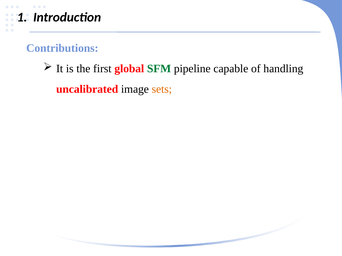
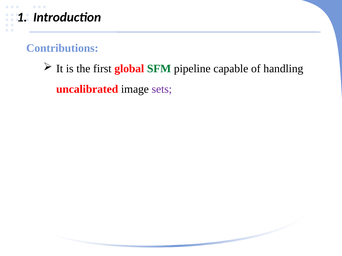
sets colour: orange -> purple
